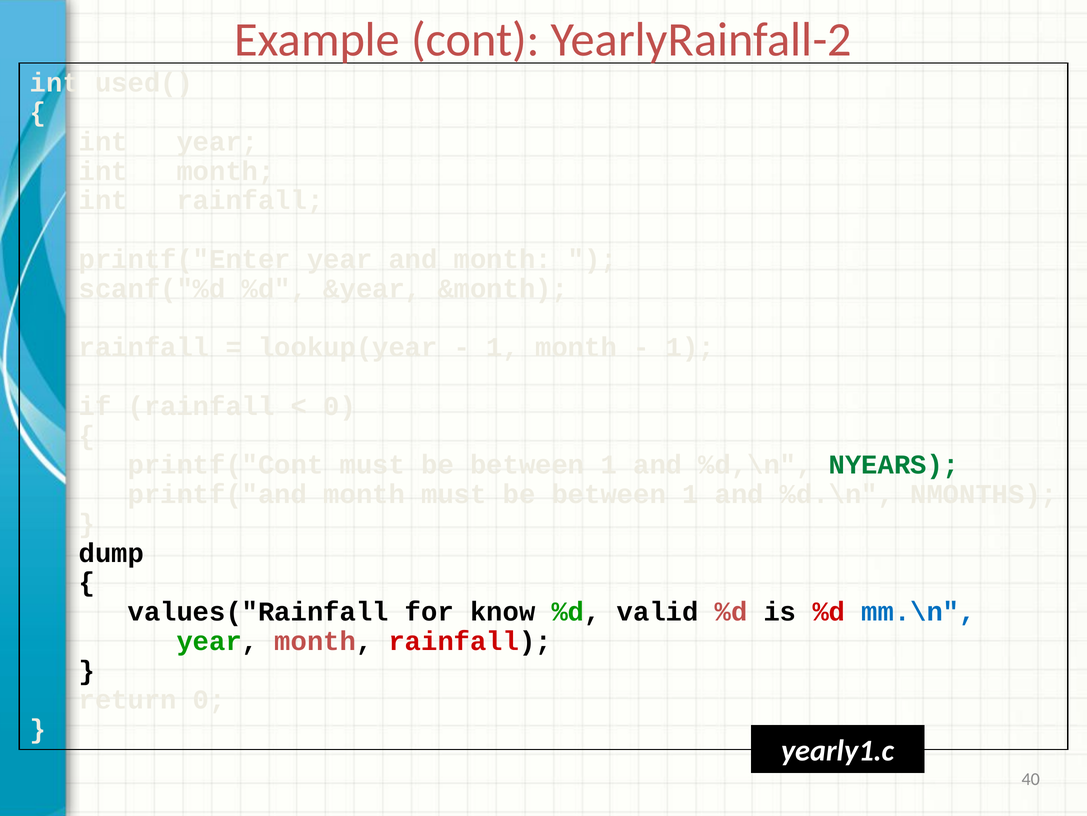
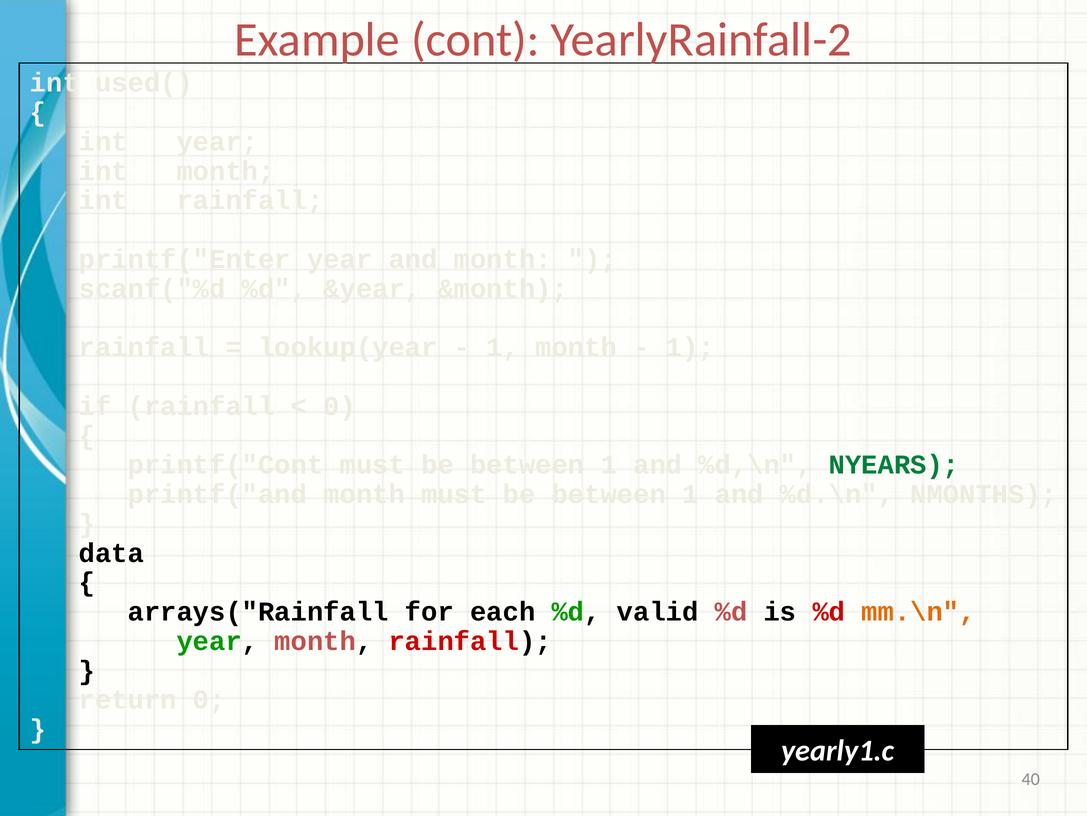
dump: dump -> data
values("Rainfall: values("Rainfall -> arrays("Rainfall
know: know -> each
mm.\n colour: blue -> orange
